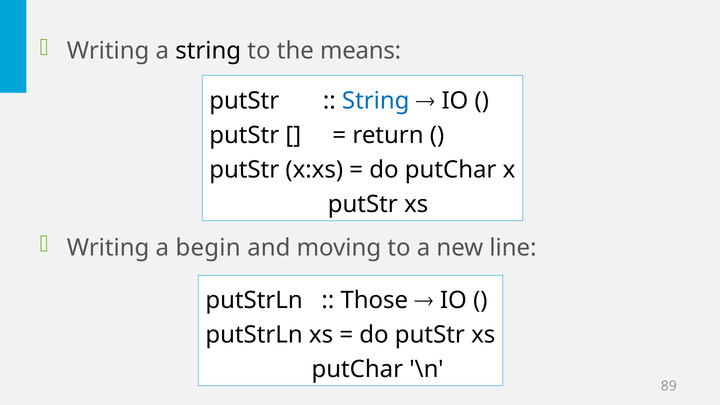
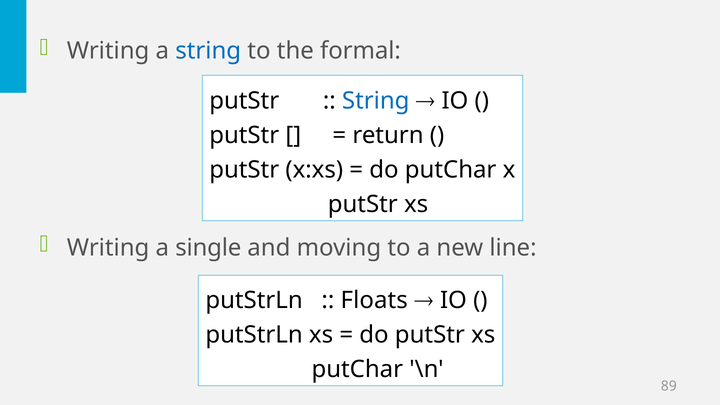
string at (208, 51) colour: black -> blue
means: means -> formal
begin: begin -> single
Those: Those -> Floats
